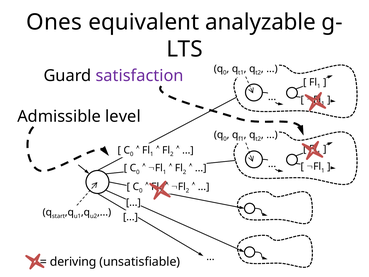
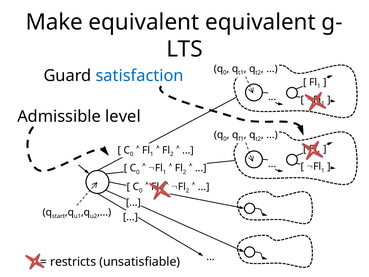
Ones: Ones -> Make
equivalent analyzable: analyzable -> equivalent
satisfaction colour: purple -> blue
deriving: deriving -> restricts
